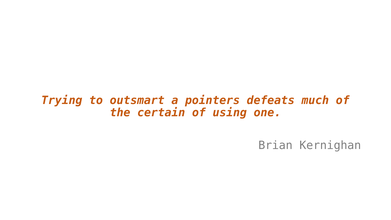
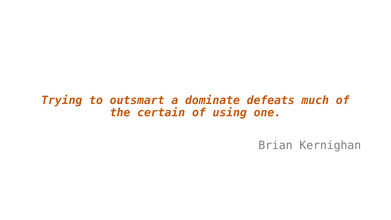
pointers: pointers -> dominate
